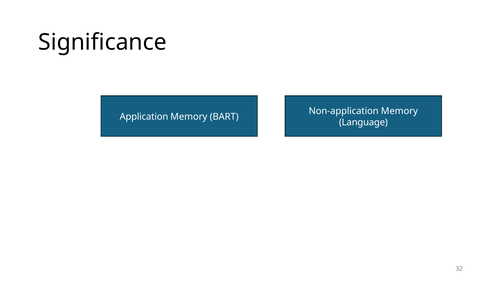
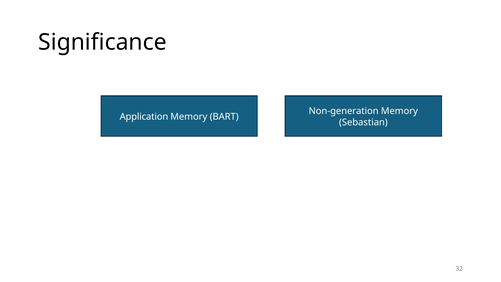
Non-application: Non-application -> Non-generation
Language: Language -> Sebastian
